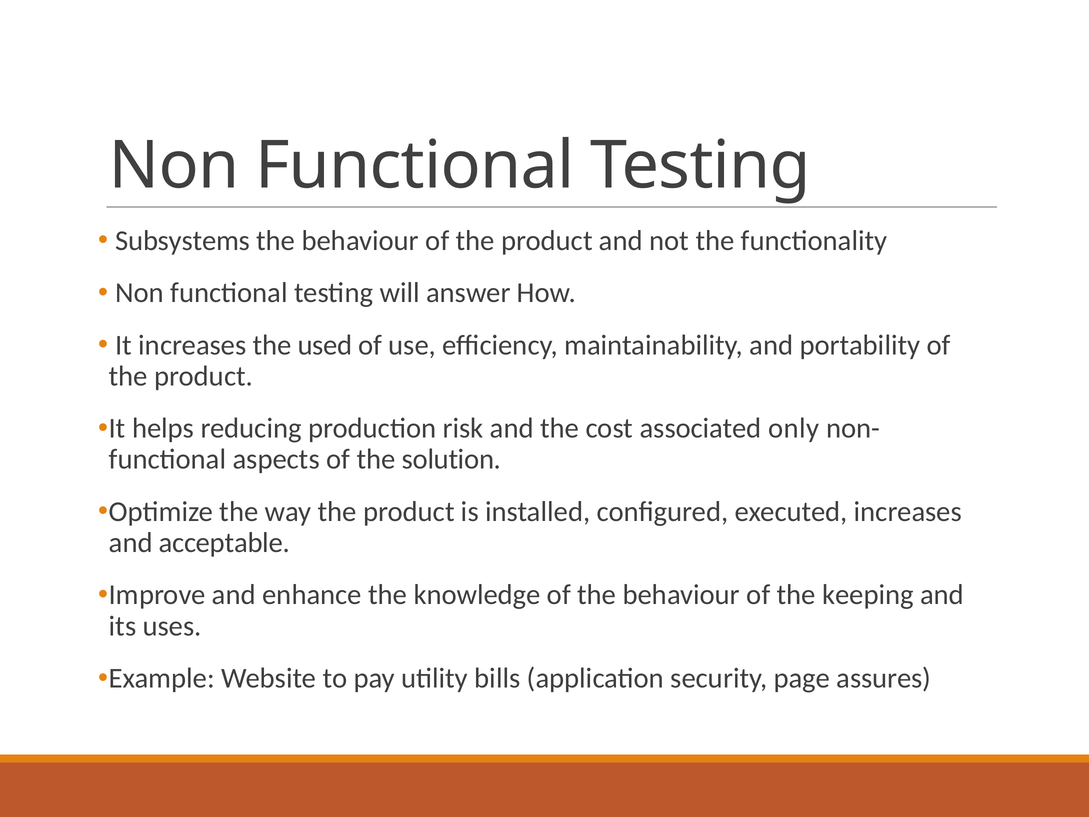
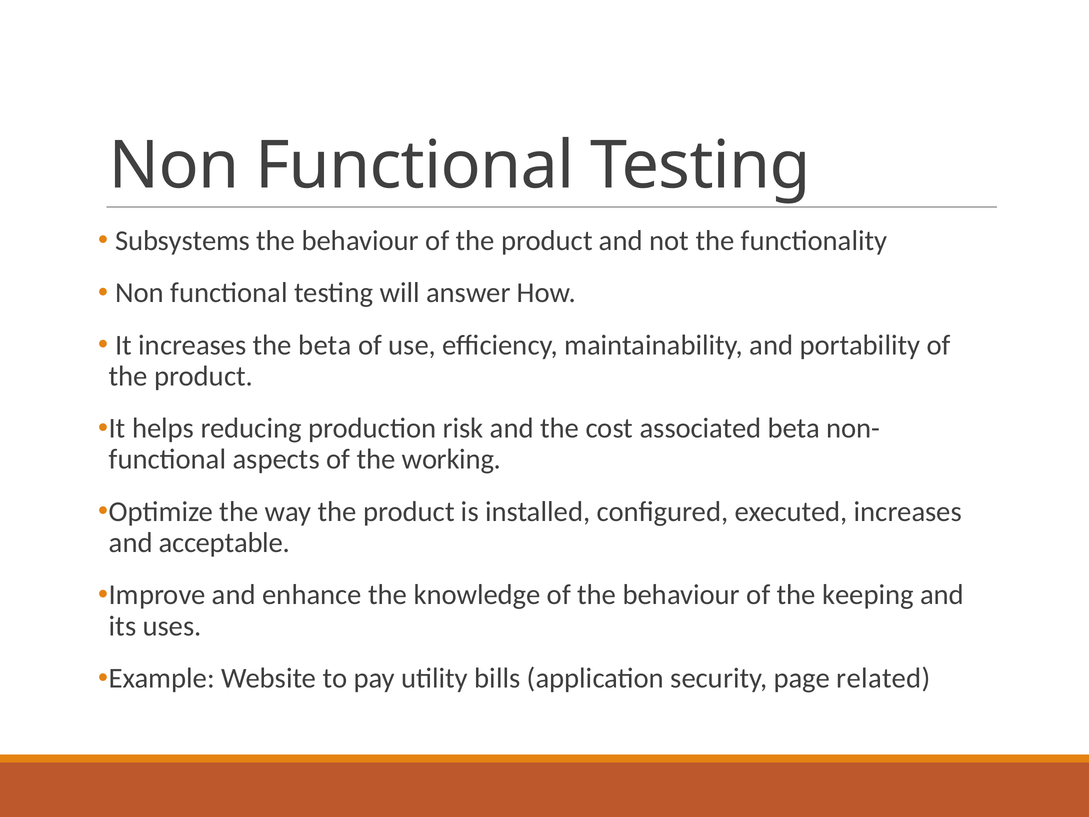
the used: used -> beta
associated only: only -> beta
solution: solution -> working
assures: assures -> related
